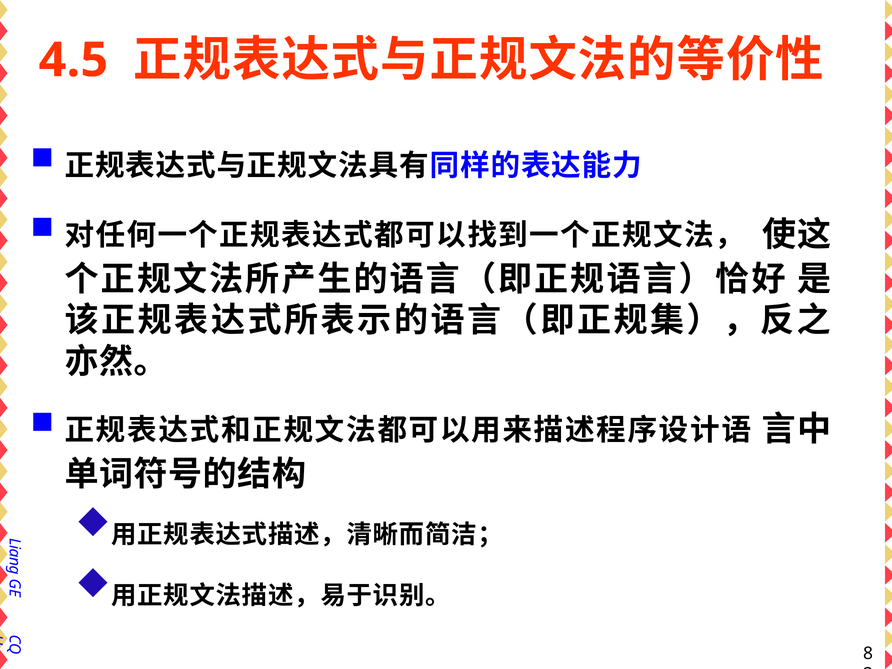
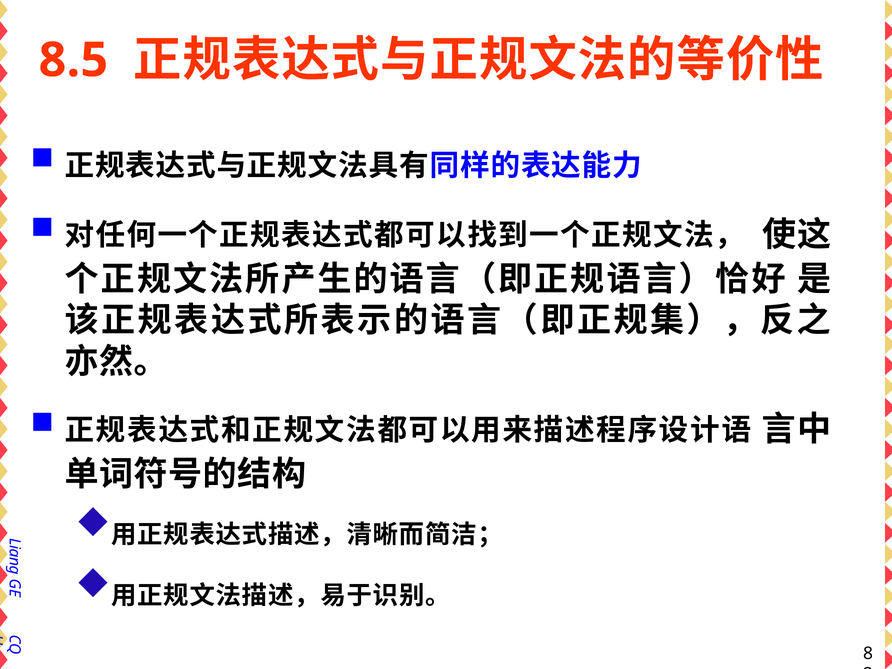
4.5: 4.5 -> 8.5
